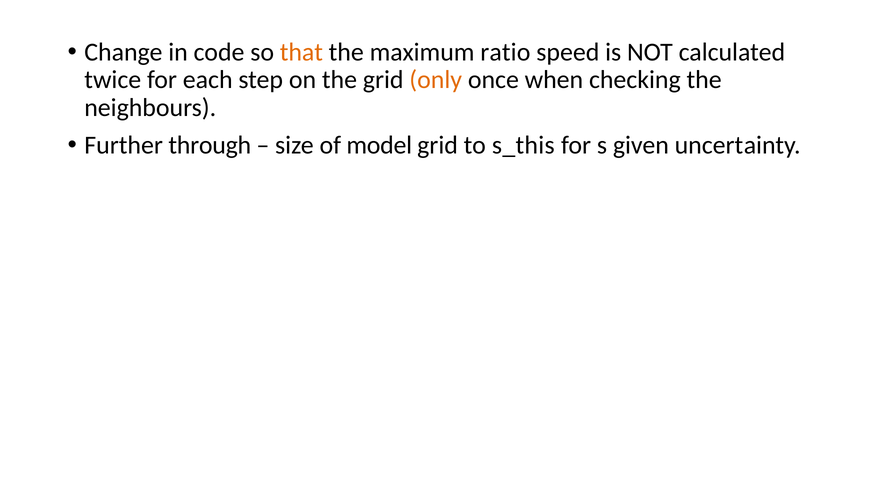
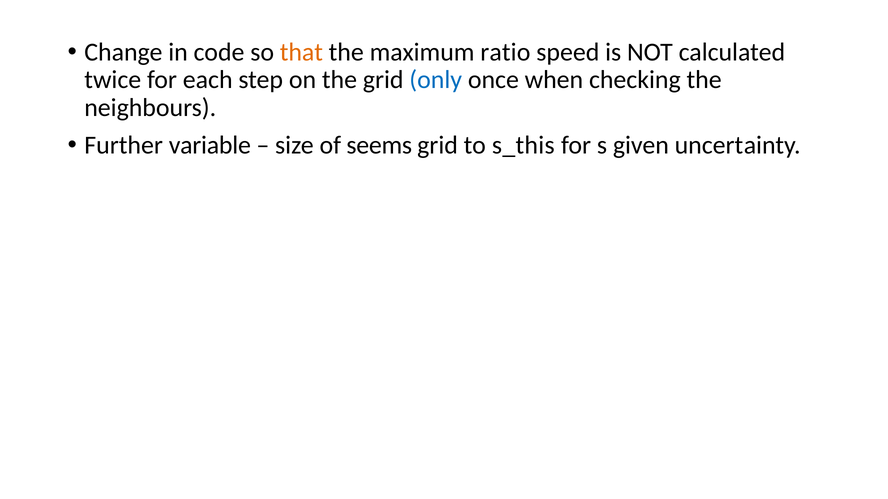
only colour: orange -> blue
through: through -> variable
model: model -> seems
